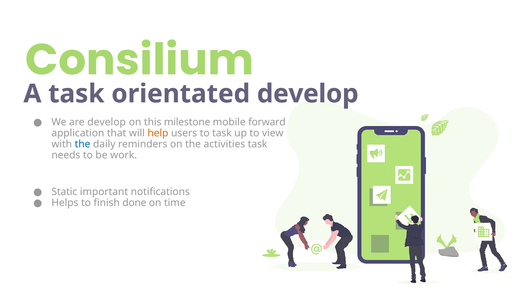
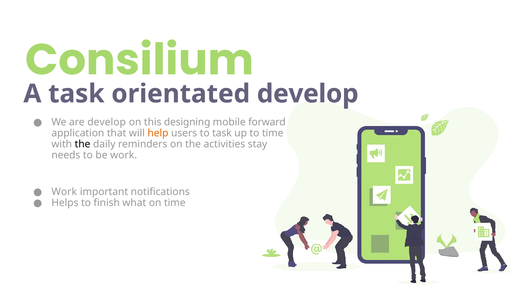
milestone: milestone -> designing
to view: view -> time
the at (83, 144) colour: blue -> black
activities task: task -> stay
Static at (64, 192): Static -> Work
done: done -> what
